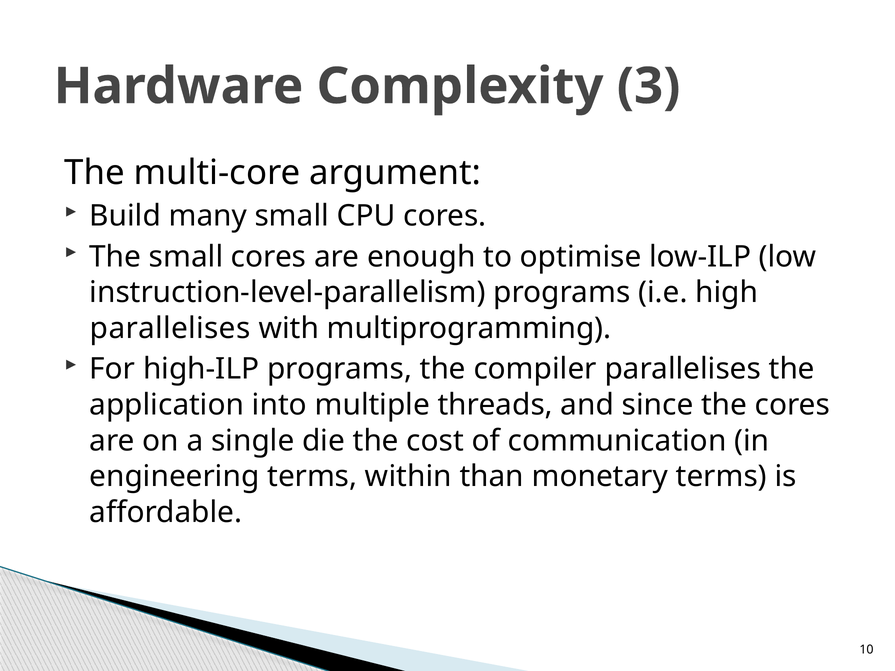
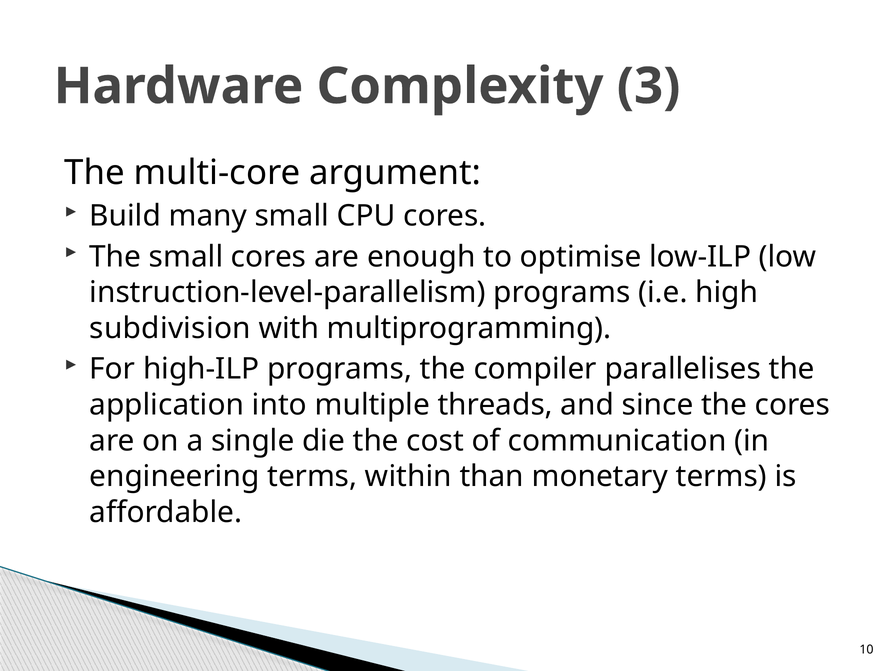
parallelises at (170, 328): parallelises -> subdivision
